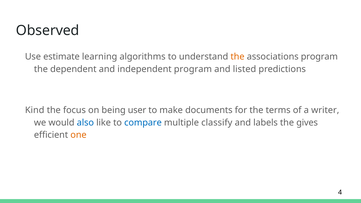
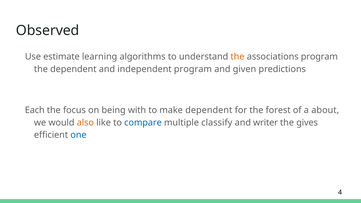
listed: listed -> given
Kind: Kind -> Each
user: user -> with
make documents: documents -> dependent
terms: terms -> forest
writer: writer -> about
also colour: blue -> orange
labels: labels -> writer
one colour: orange -> blue
